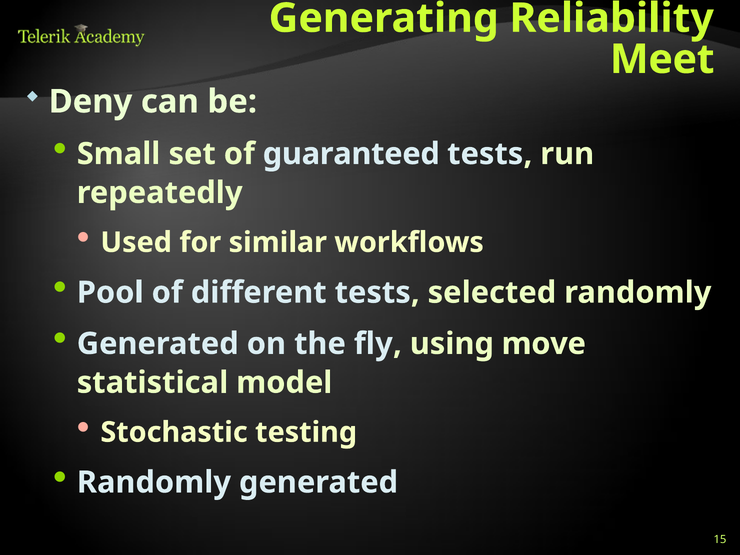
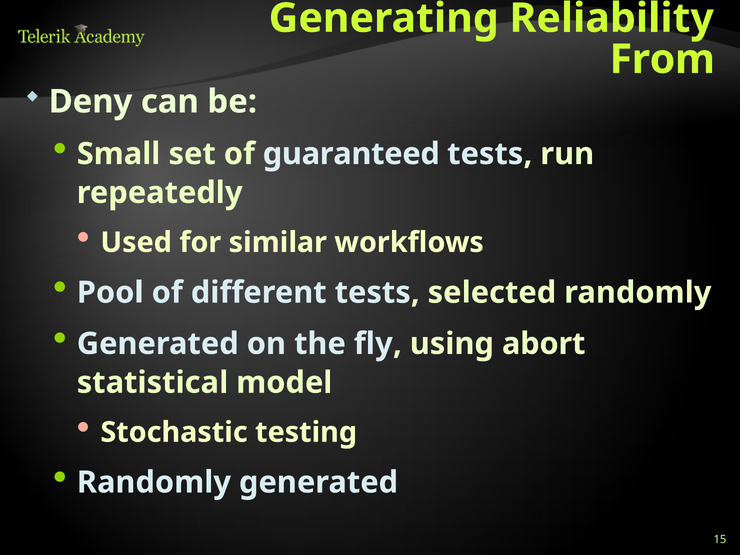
Meet: Meet -> From
move: move -> abort
